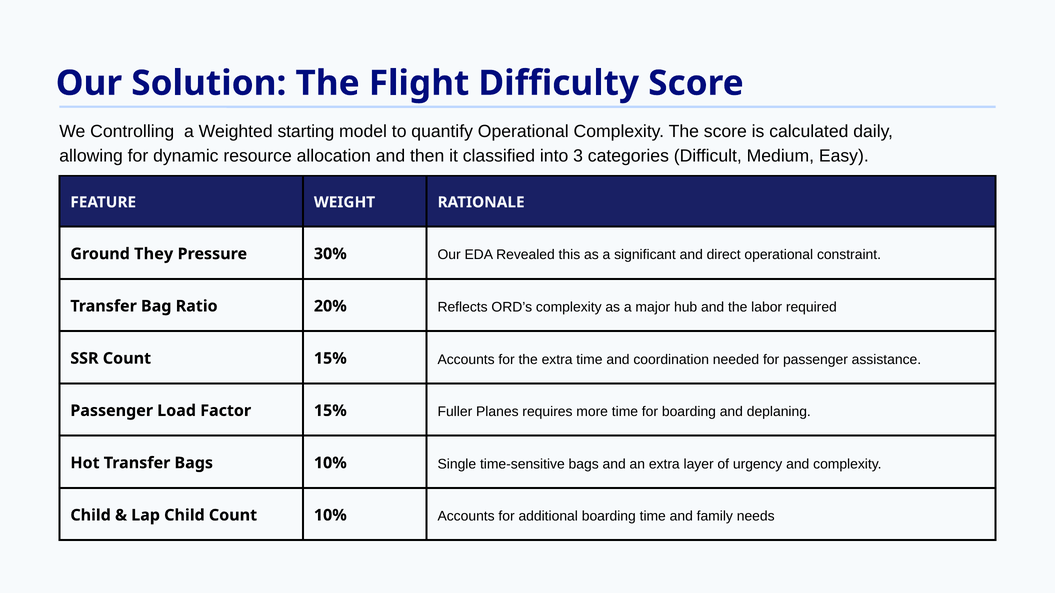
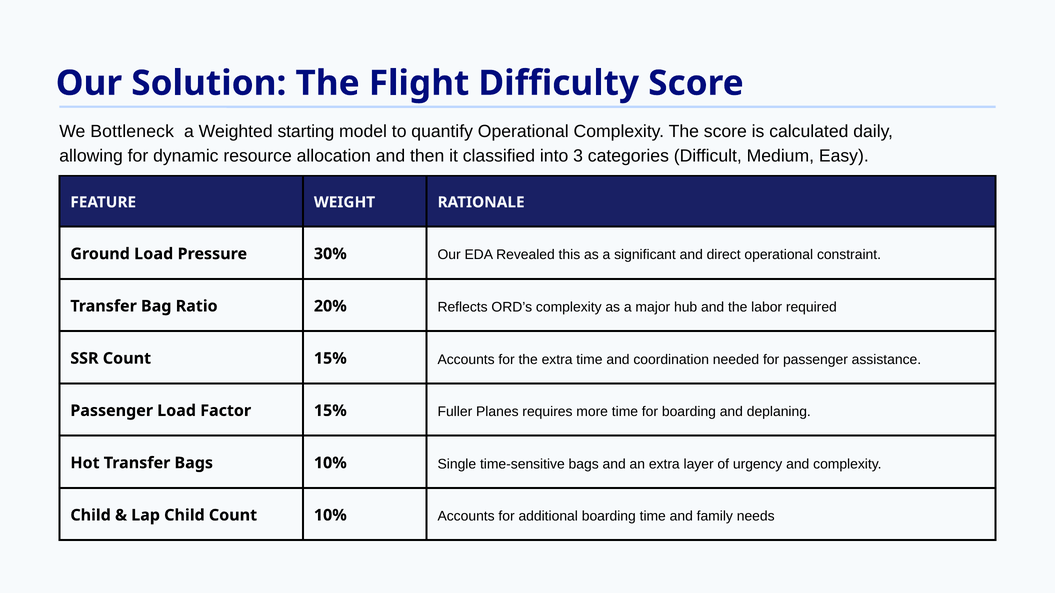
Controlling: Controlling -> Bottleneck
Ground They: They -> Load
